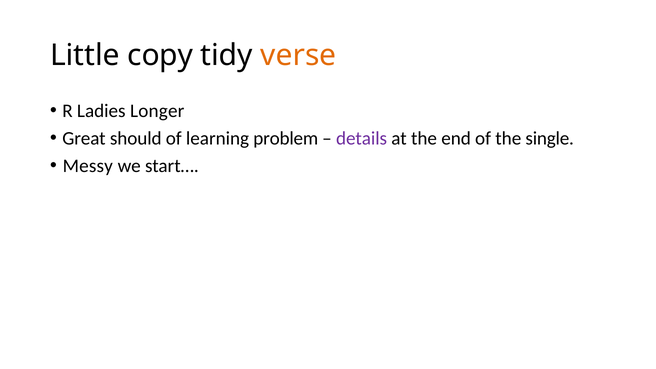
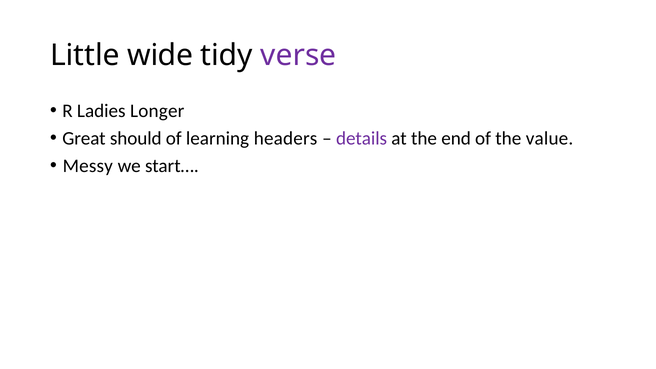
copy: copy -> wide
verse colour: orange -> purple
problem: problem -> headers
single: single -> value
